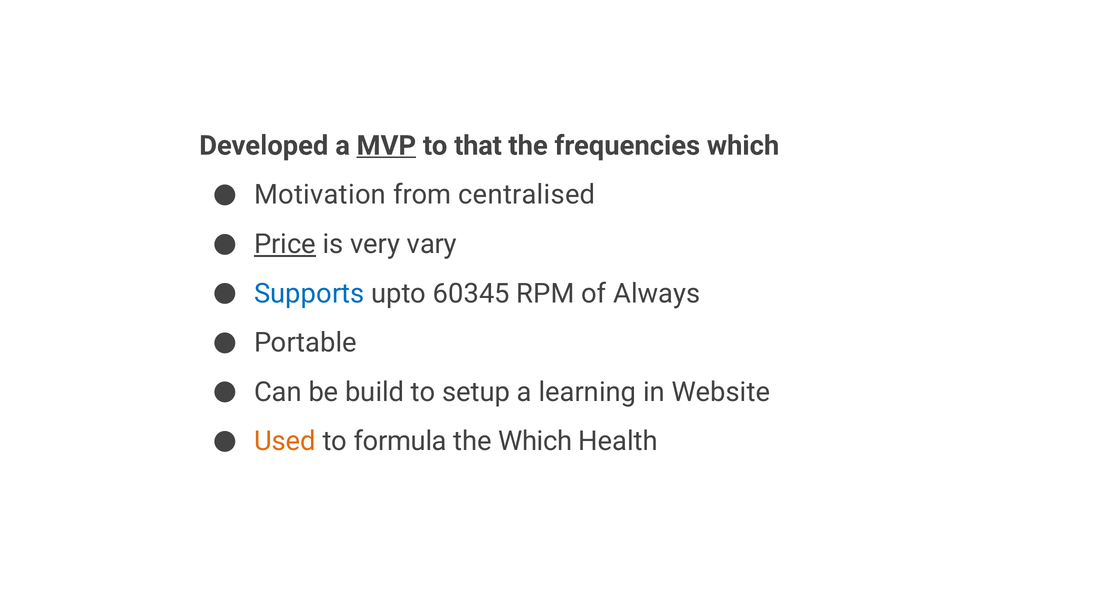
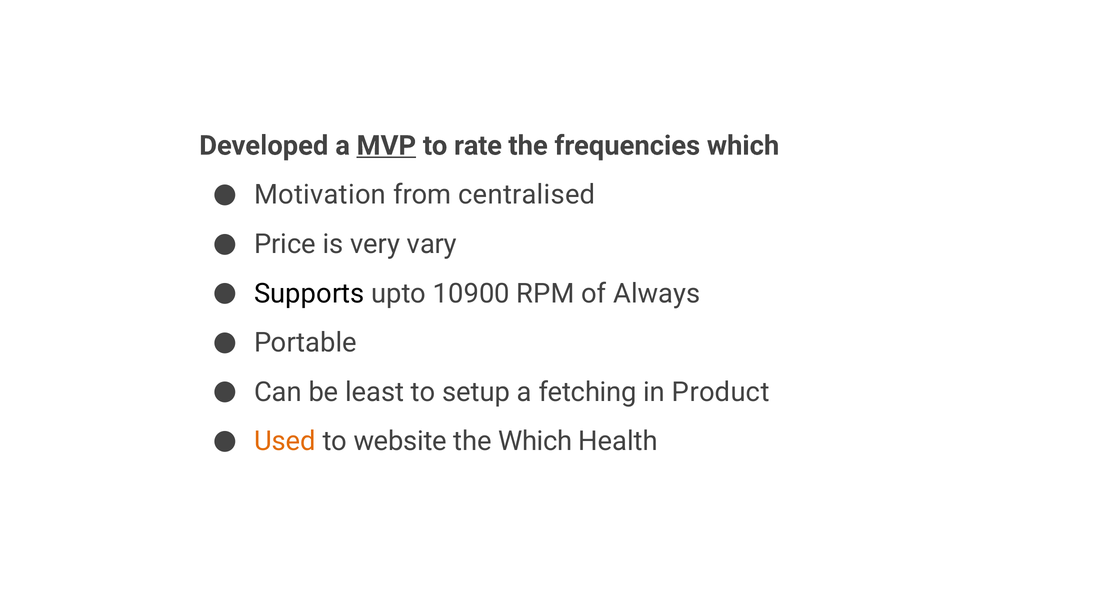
that: that -> rate
Price underline: present -> none
Supports colour: blue -> black
60345: 60345 -> 10900
build: build -> least
learning: learning -> fetching
Website: Website -> Product
formula: formula -> website
